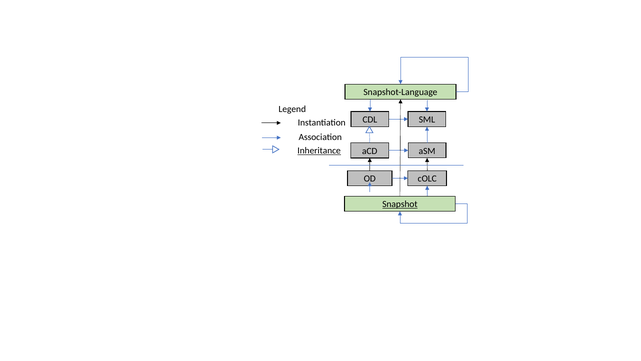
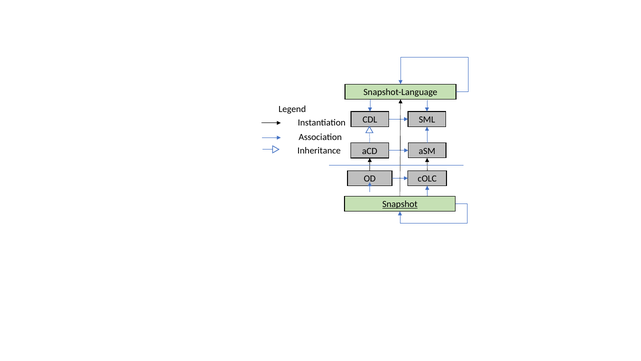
Inheritance underline: present -> none
